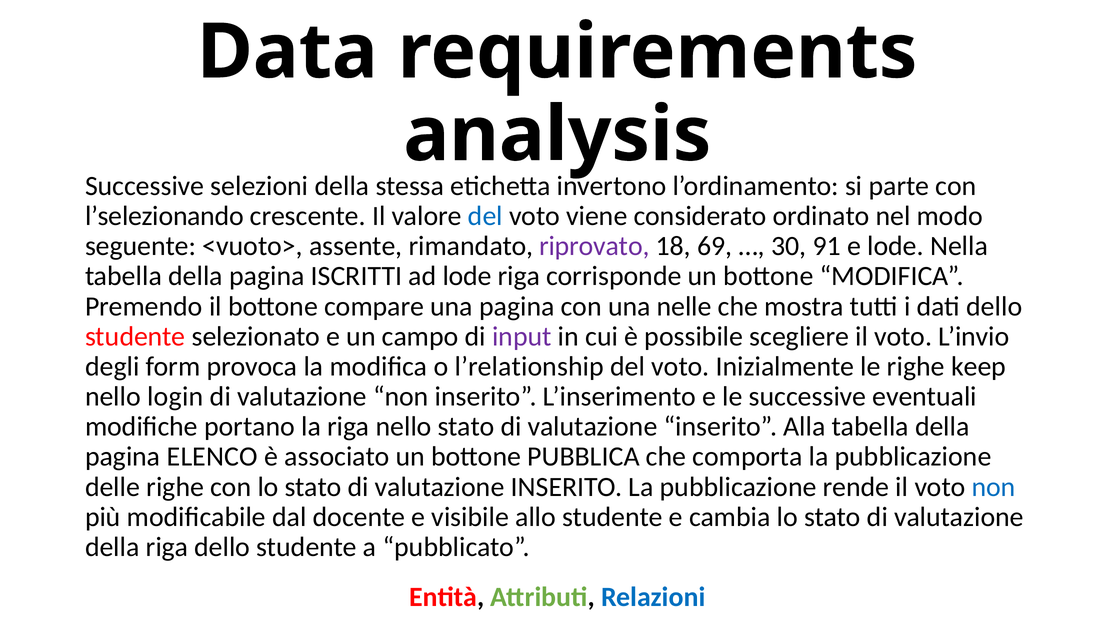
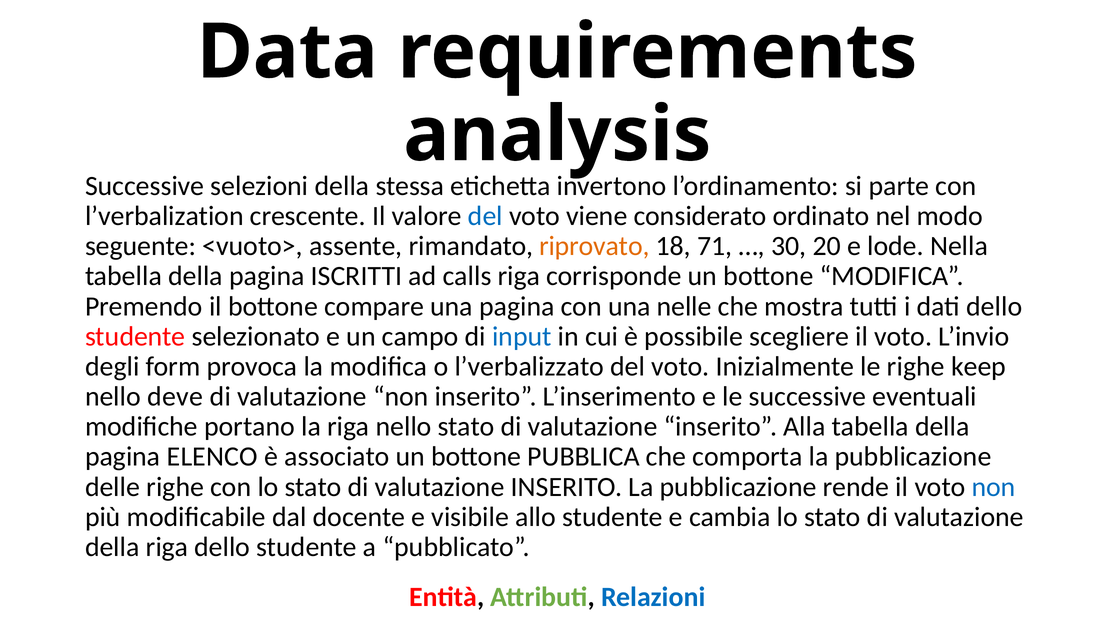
l’selezionando: l’selezionando -> l’verbalization
riprovato colour: purple -> orange
69: 69 -> 71
91: 91 -> 20
ad lode: lode -> calls
input colour: purple -> blue
l’relationship: l’relationship -> l’verbalizzato
login: login -> deve
